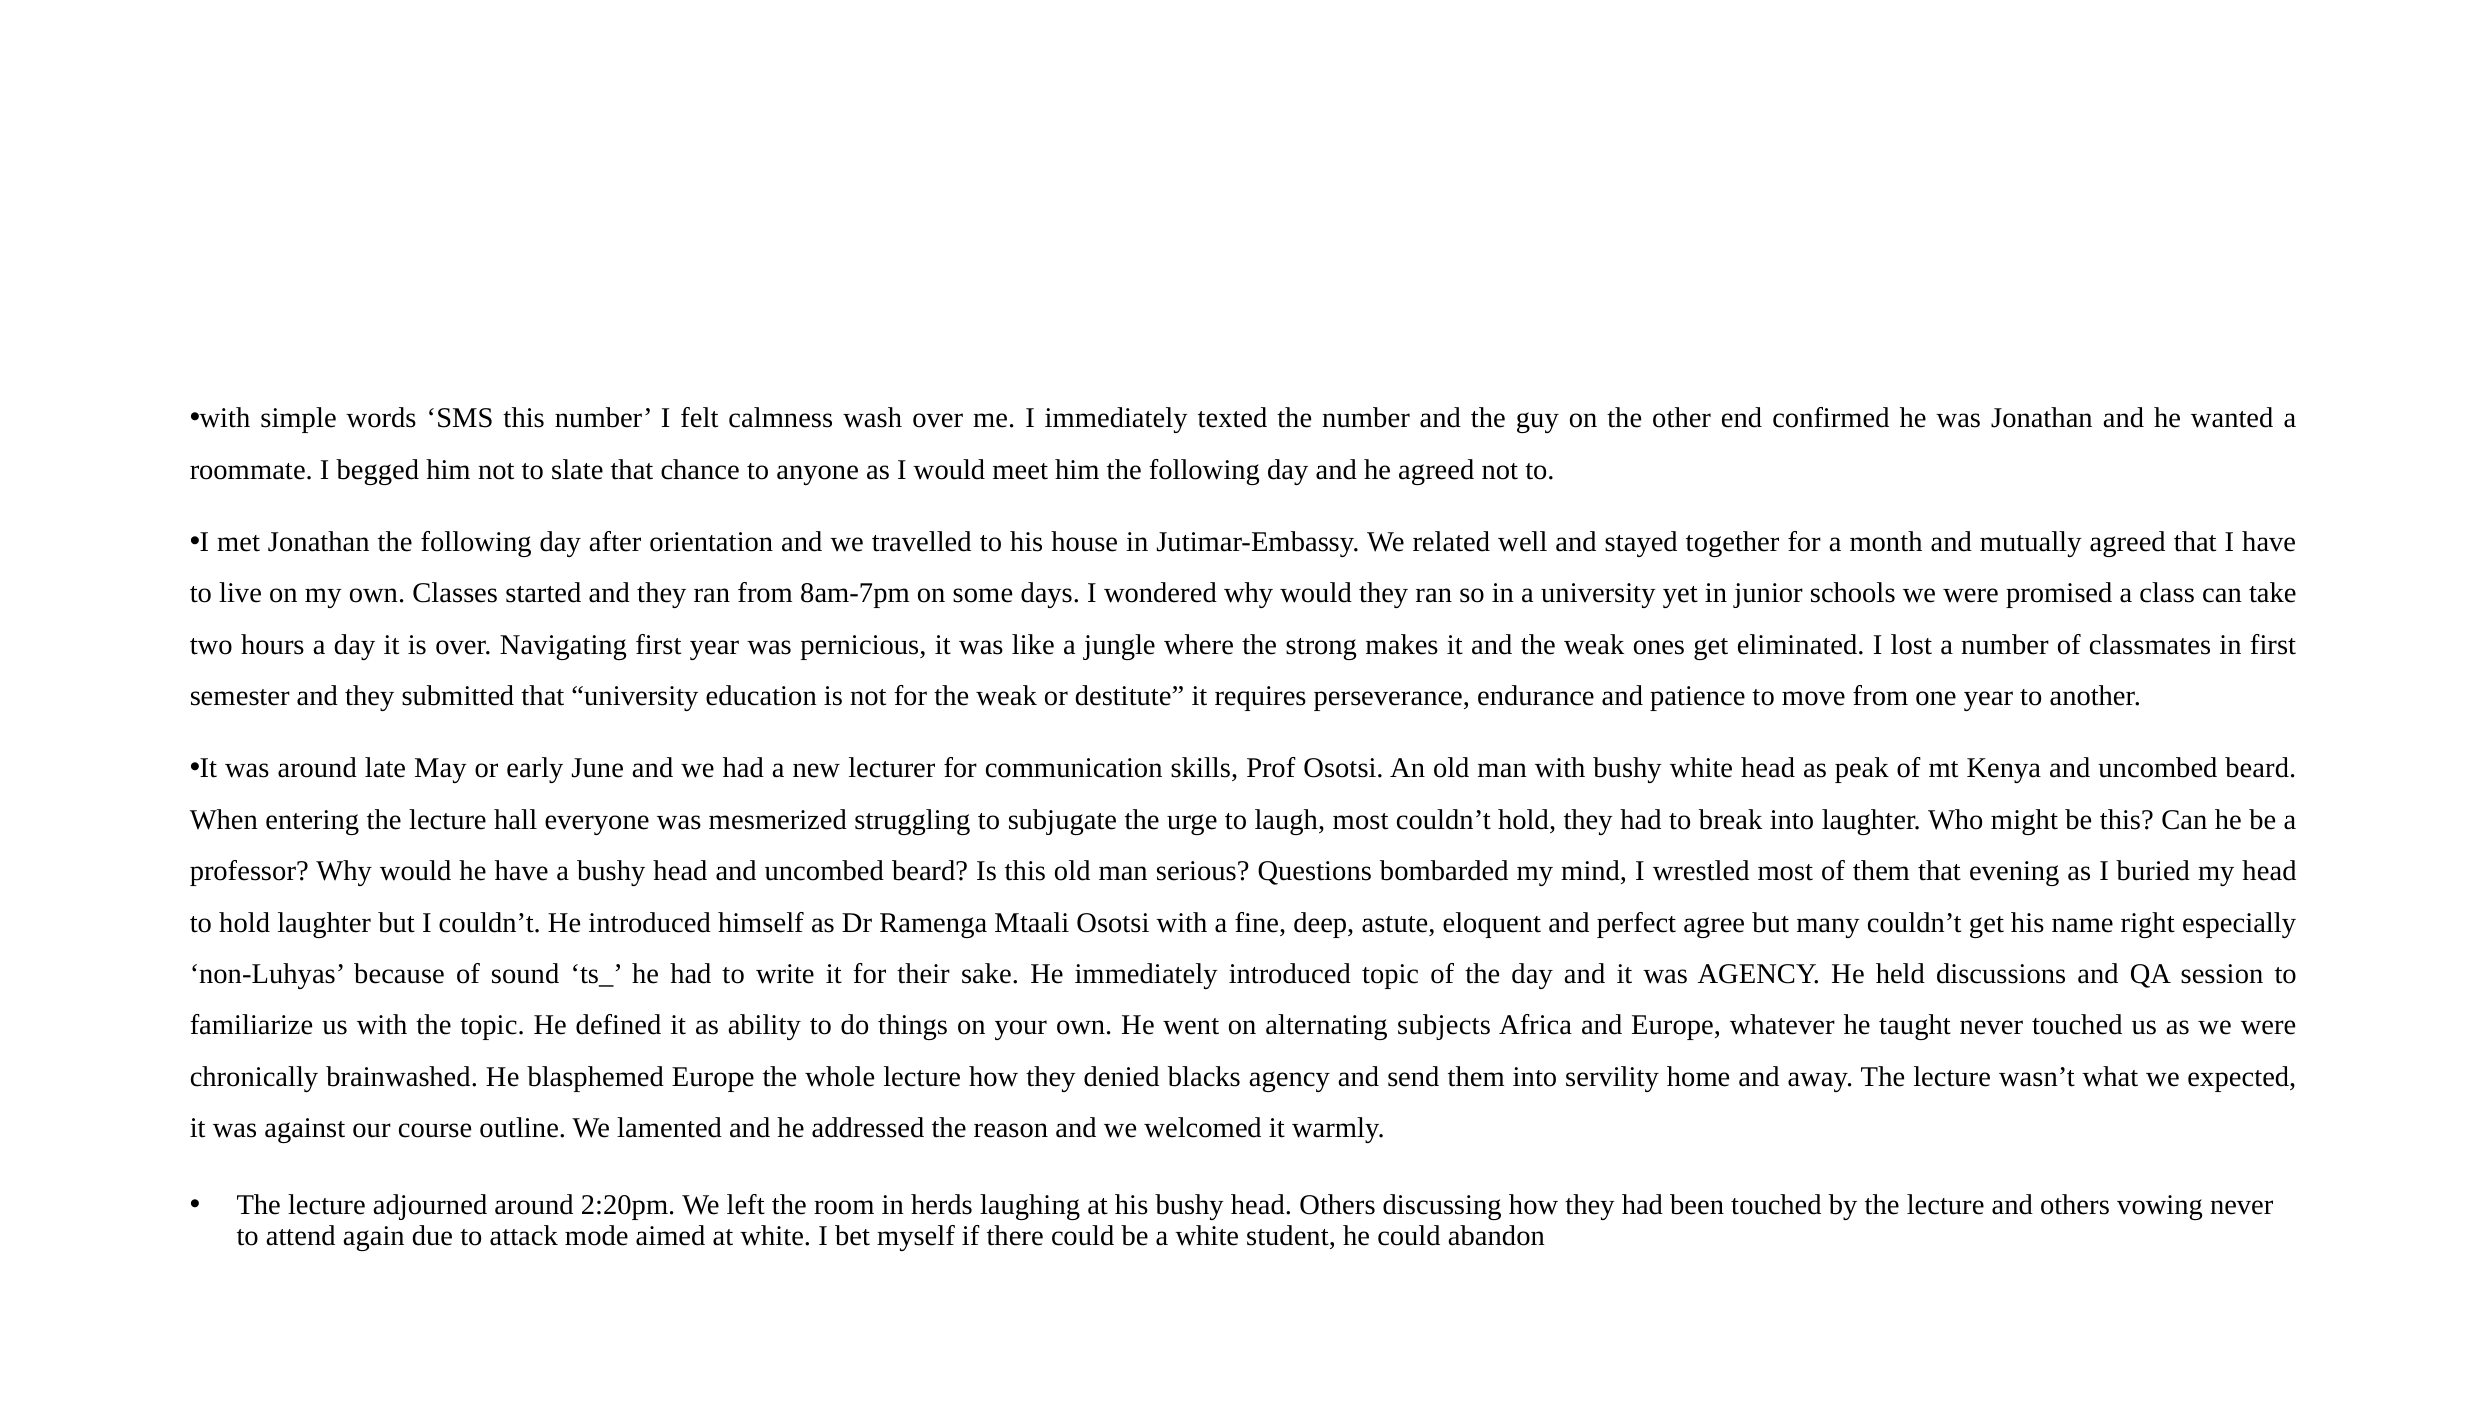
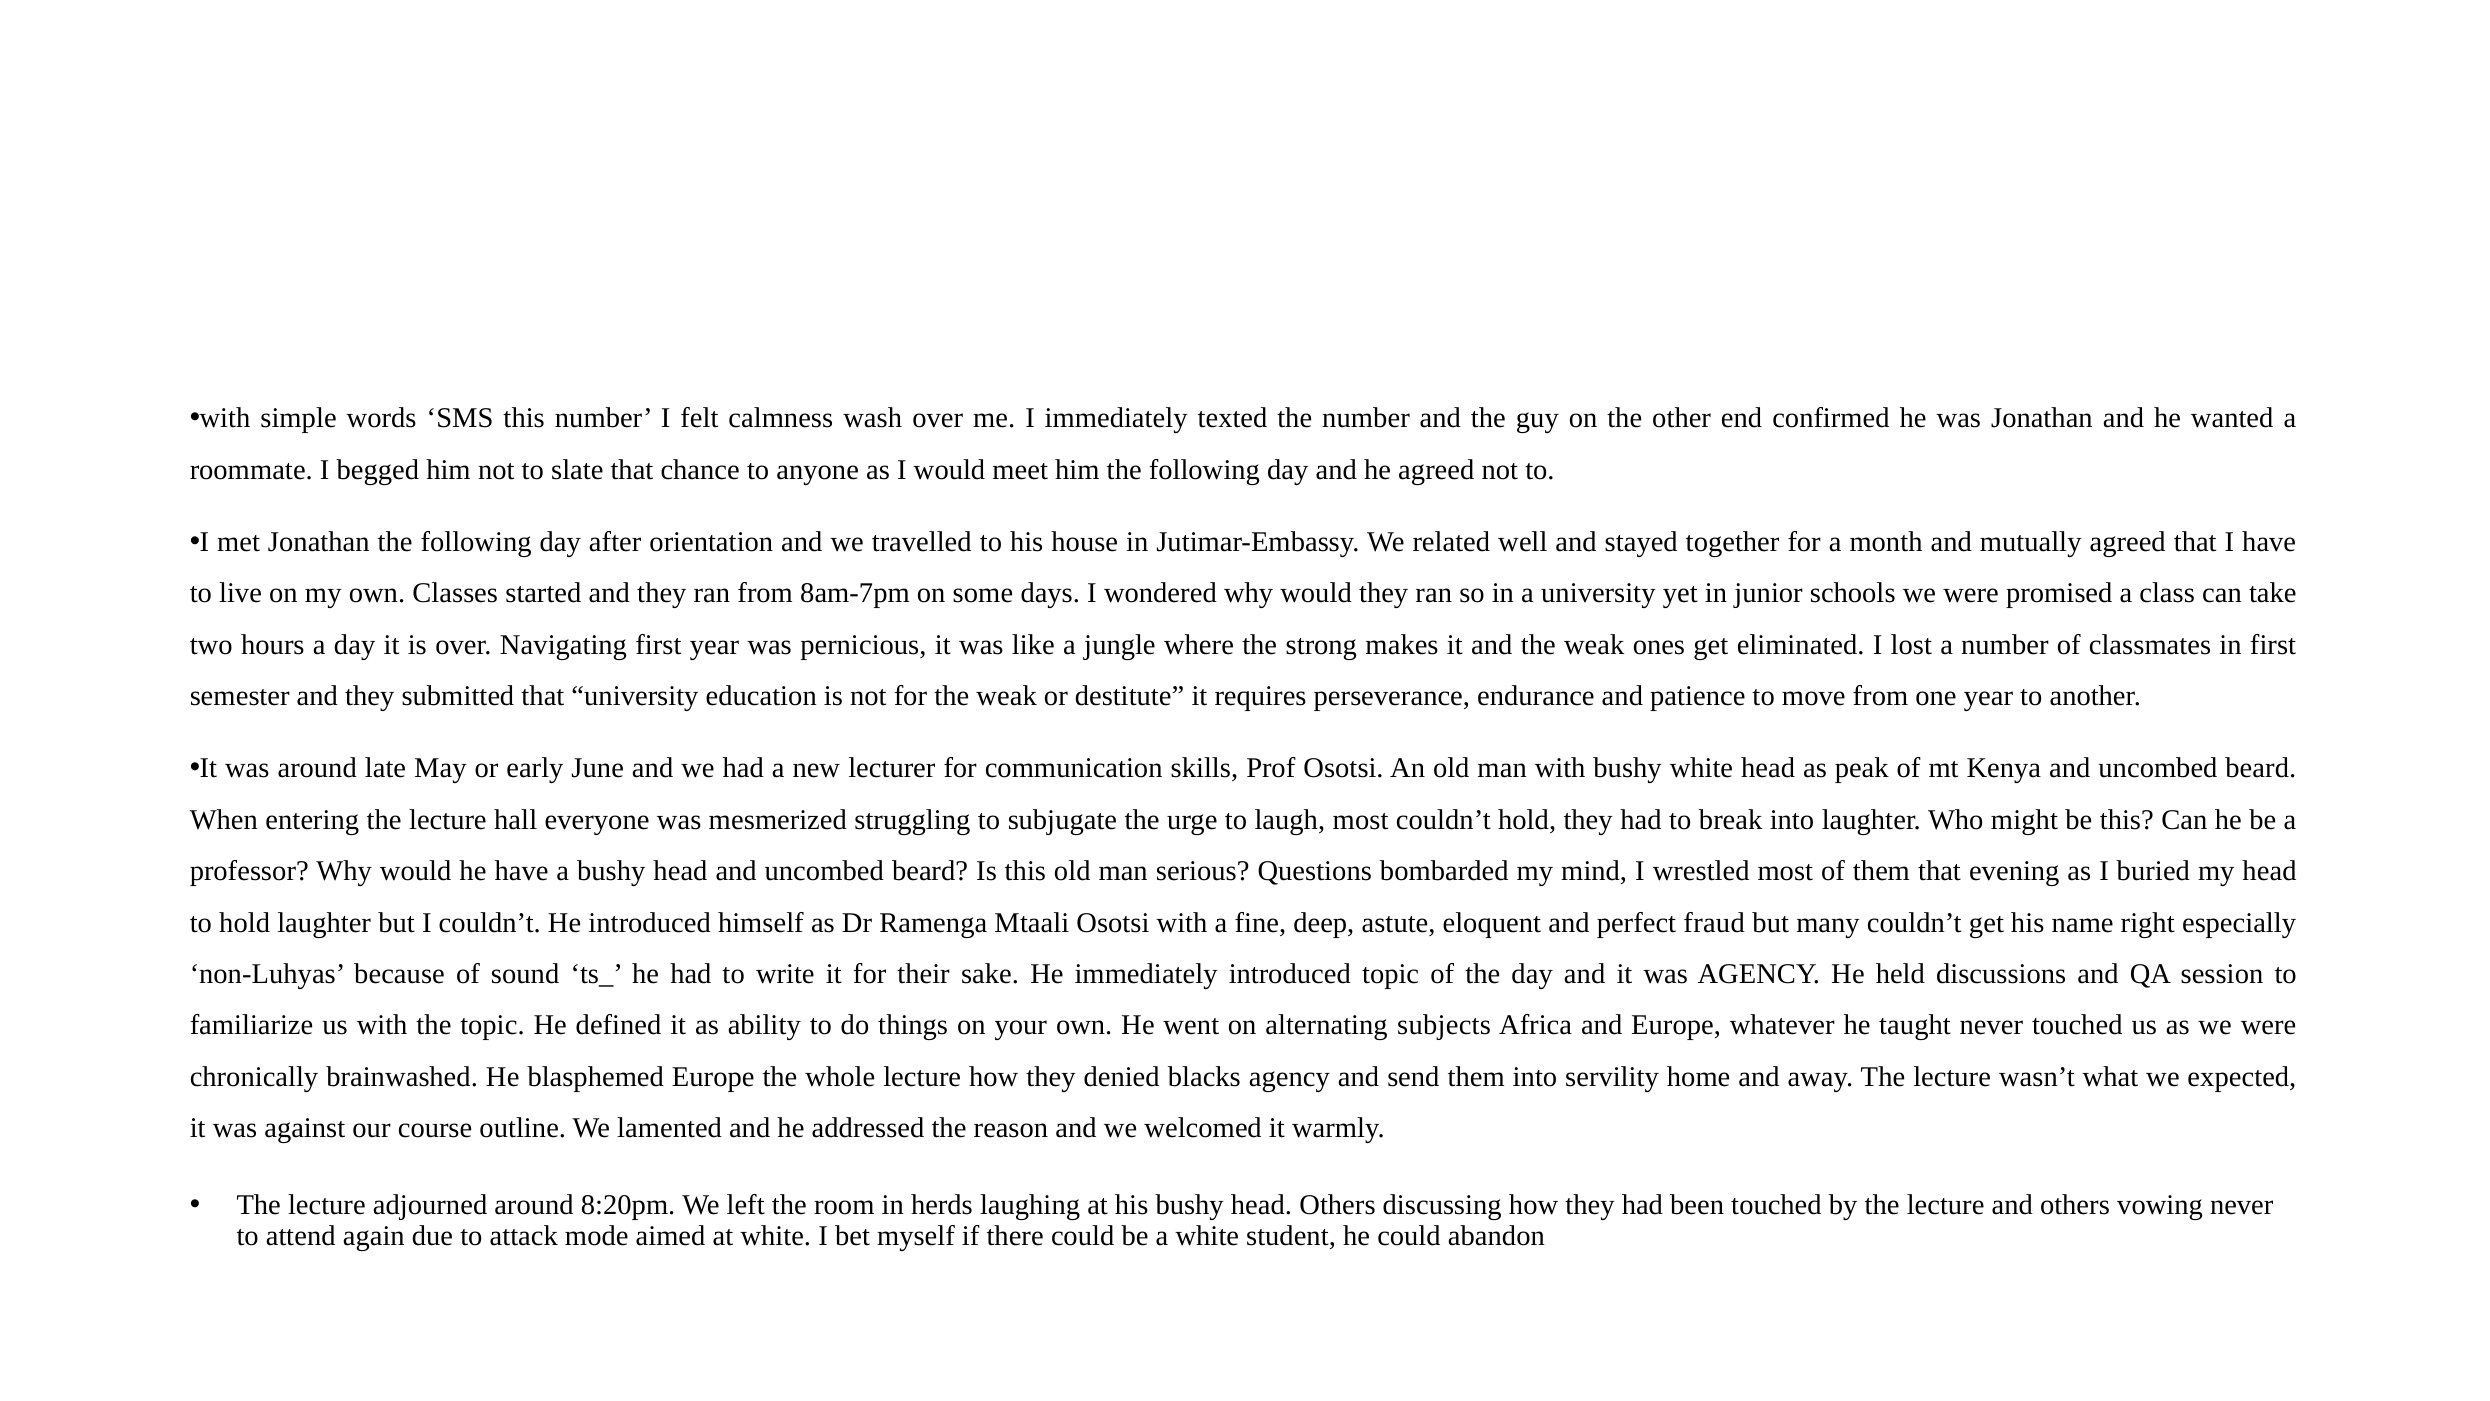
agree: agree -> fraud
2:20pm: 2:20pm -> 8:20pm
